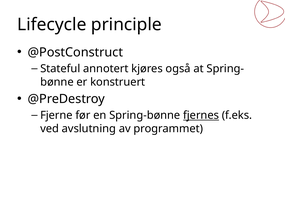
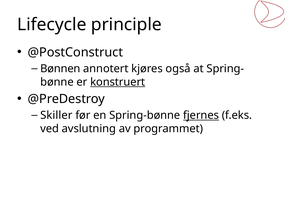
Stateful: Stateful -> Bønnen
konstruert underline: none -> present
Fjerne: Fjerne -> Skiller
